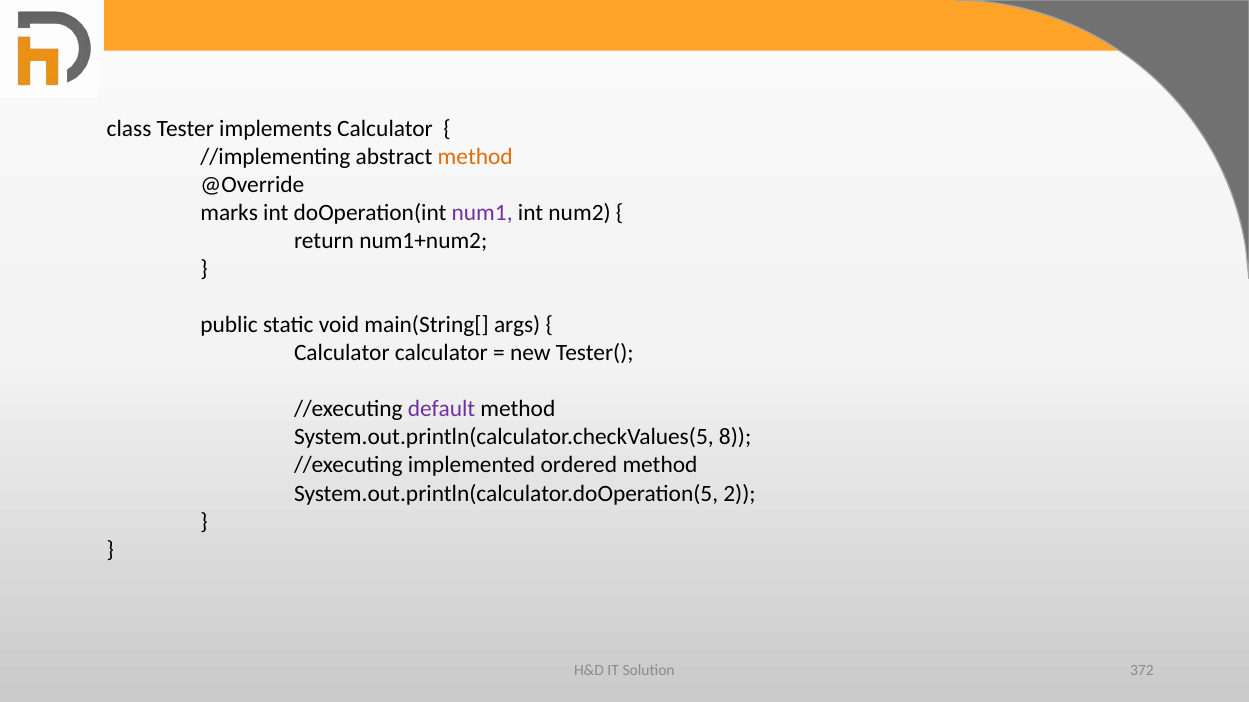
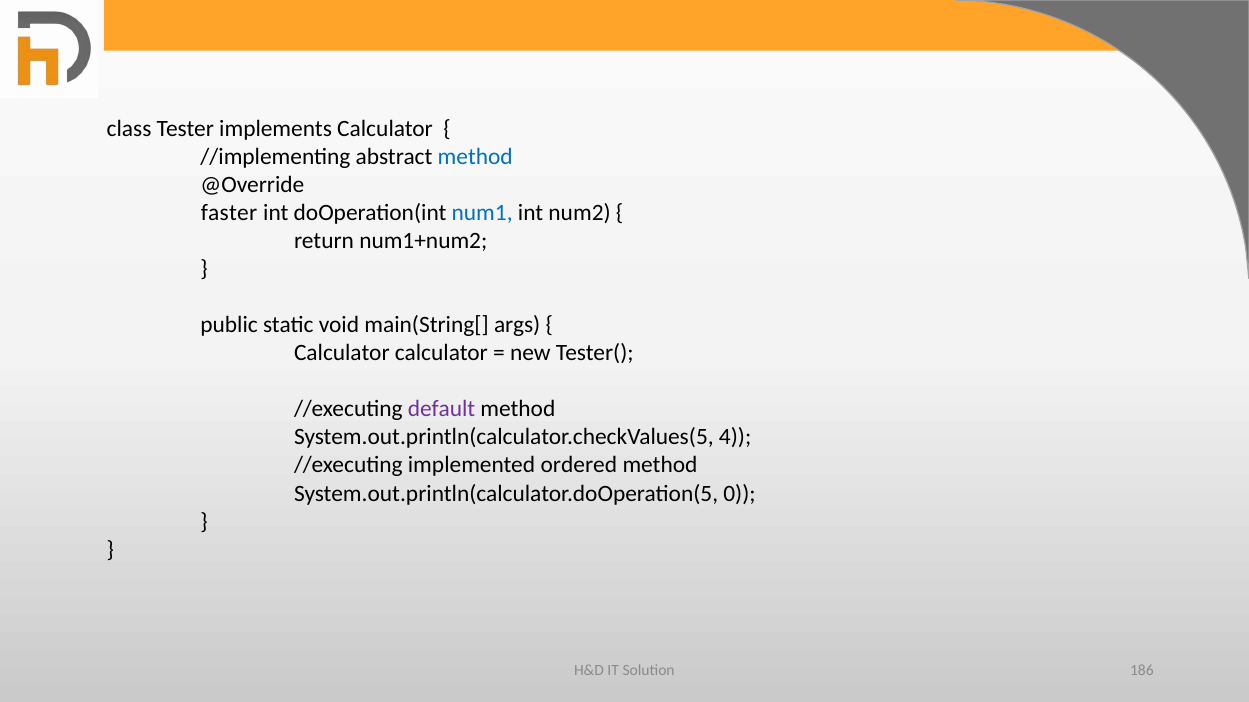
method at (475, 156) colour: orange -> blue
marks: marks -> faster
num1 colour: purple -> blue
8: 8 -> 4
2: 2 -> 0
372: 372 -> 186
